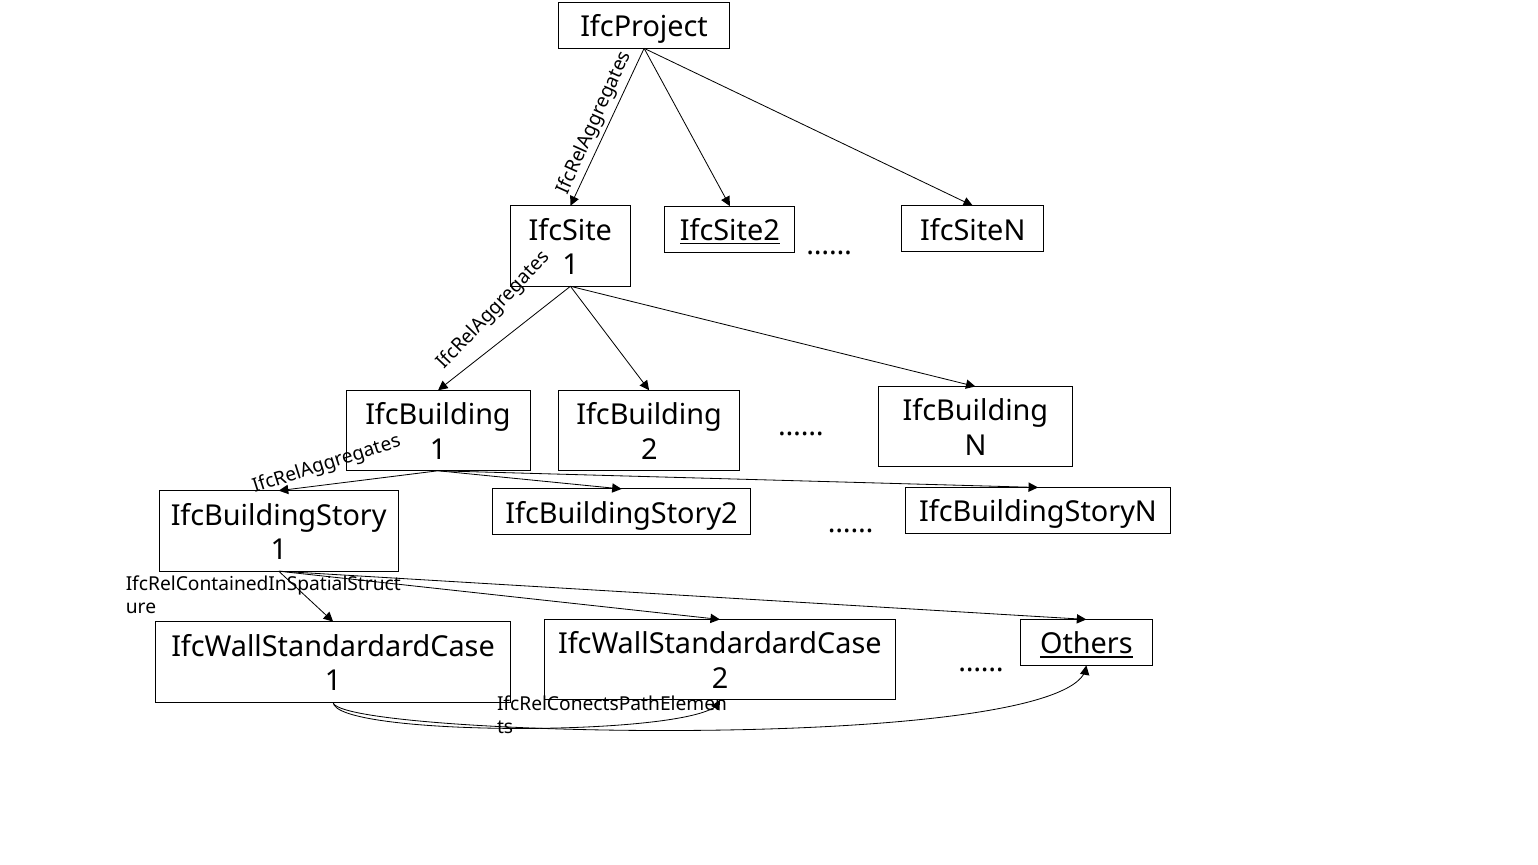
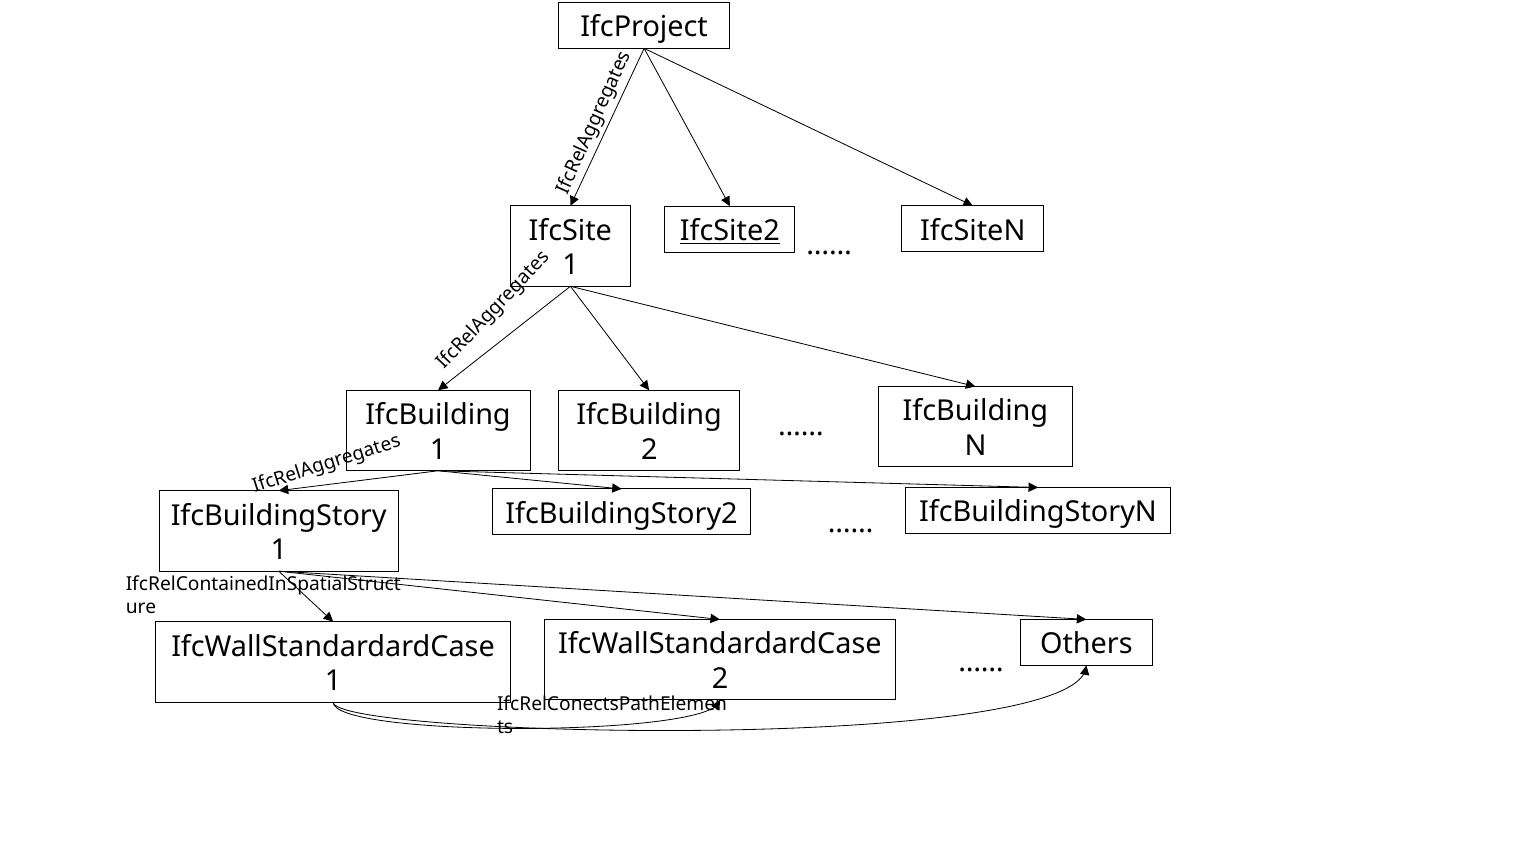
Others underline: present -> none
